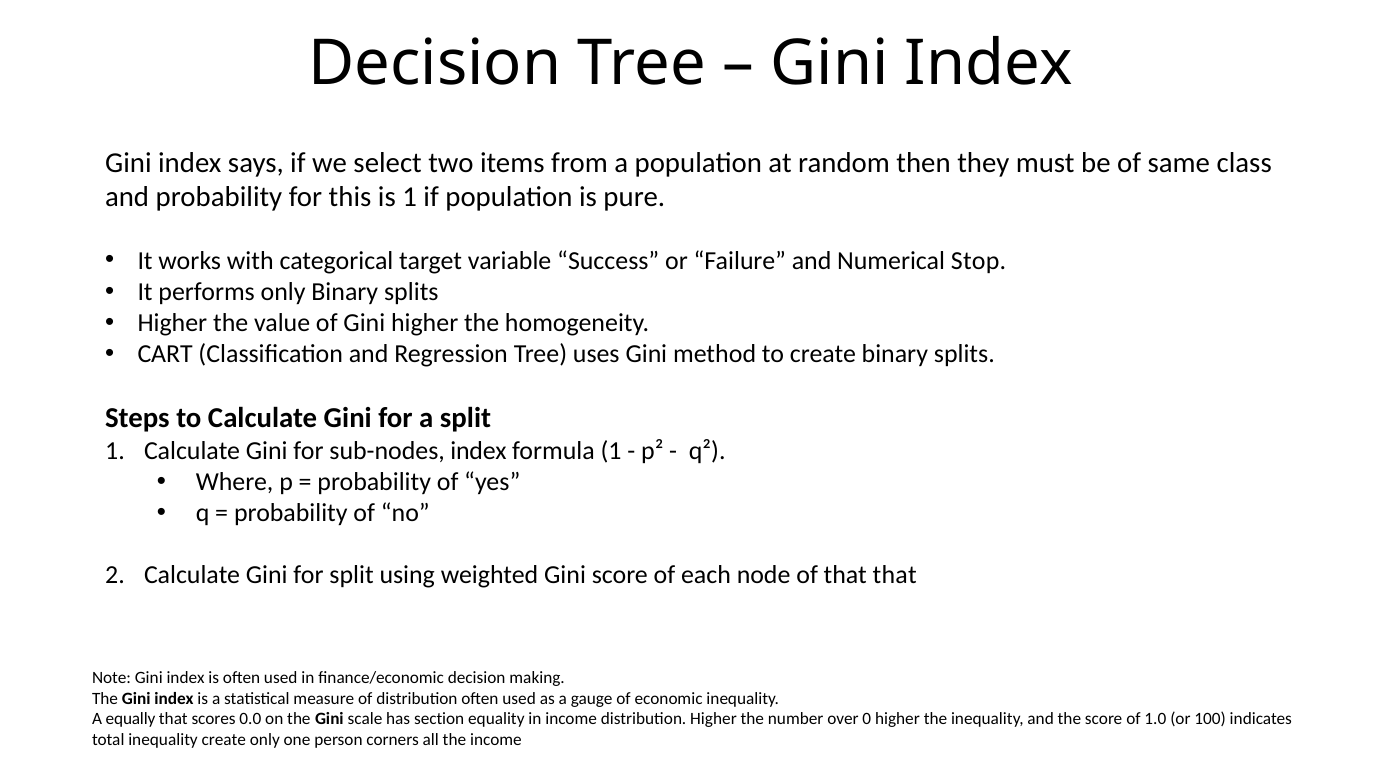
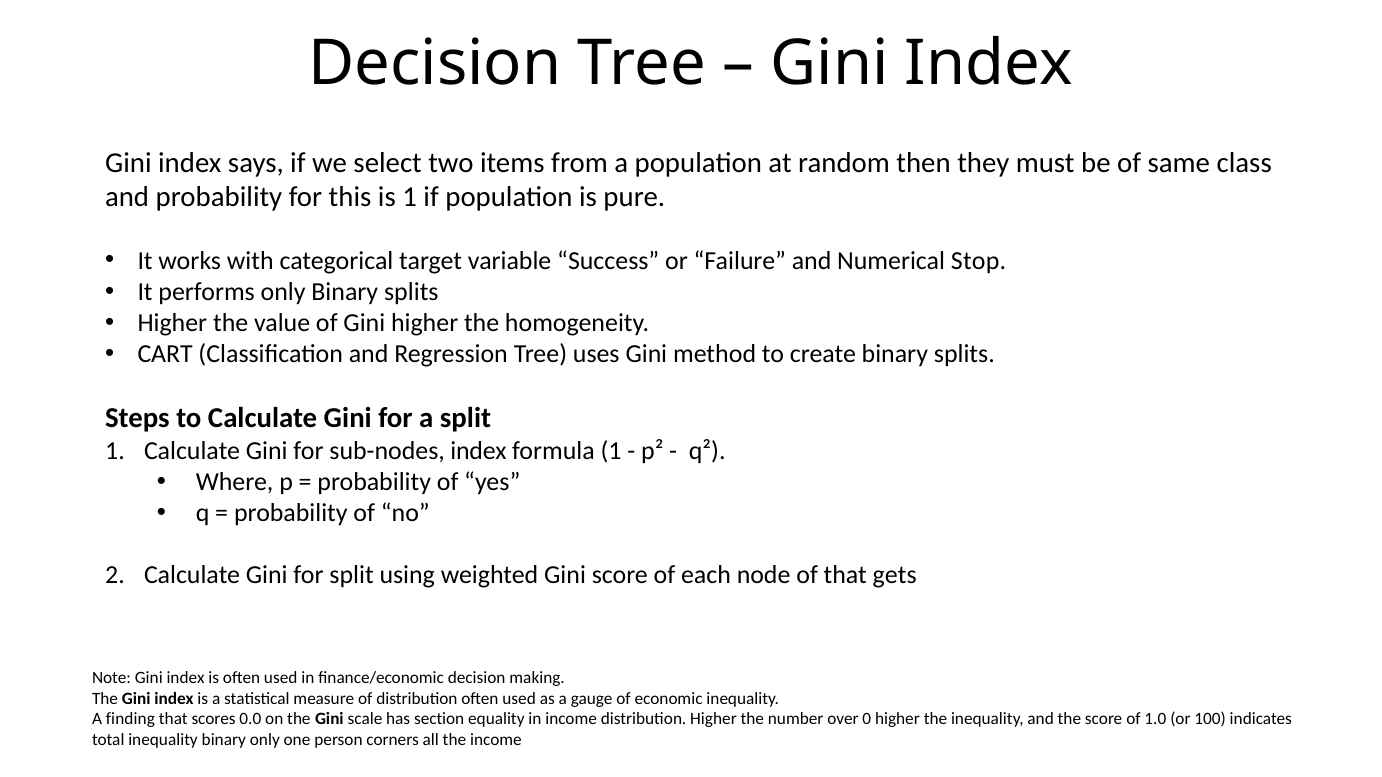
that that: that -> gets
equally: equally -> finding
inequality create: create -> binary
